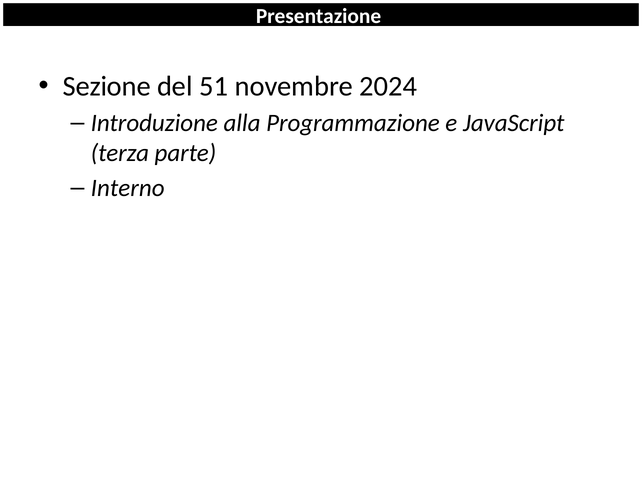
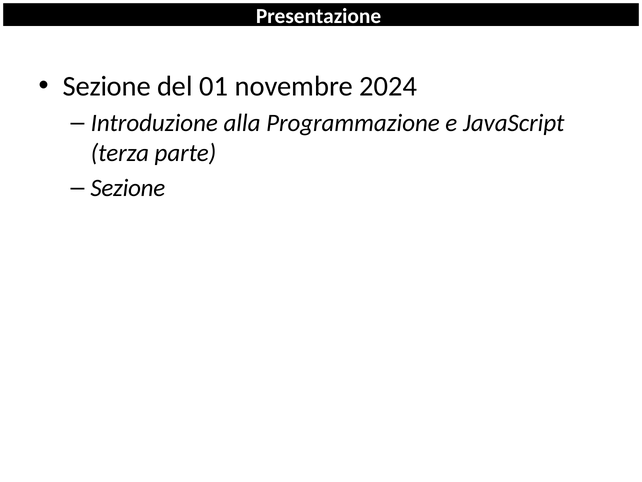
51: 51 -> 01
Interno at (128, 188): Interno -> Sezione
